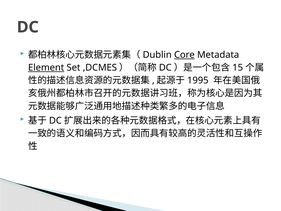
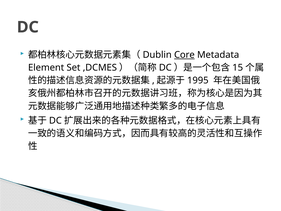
Element underline: present -> none
